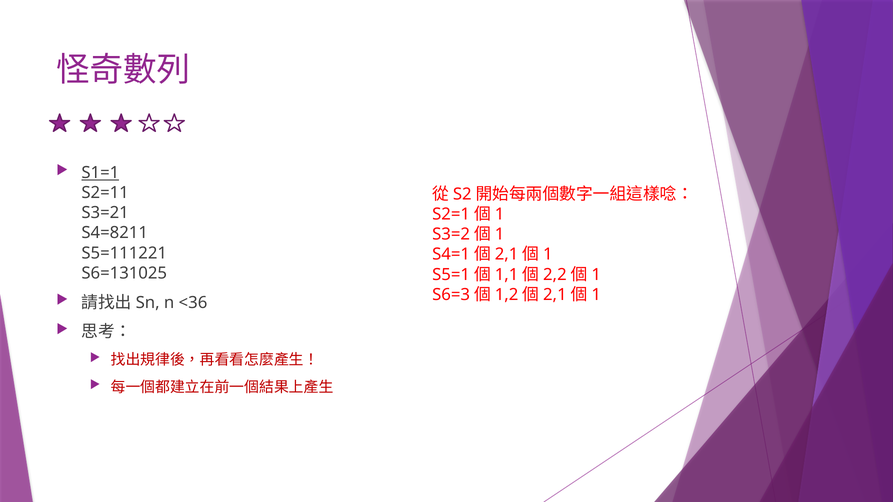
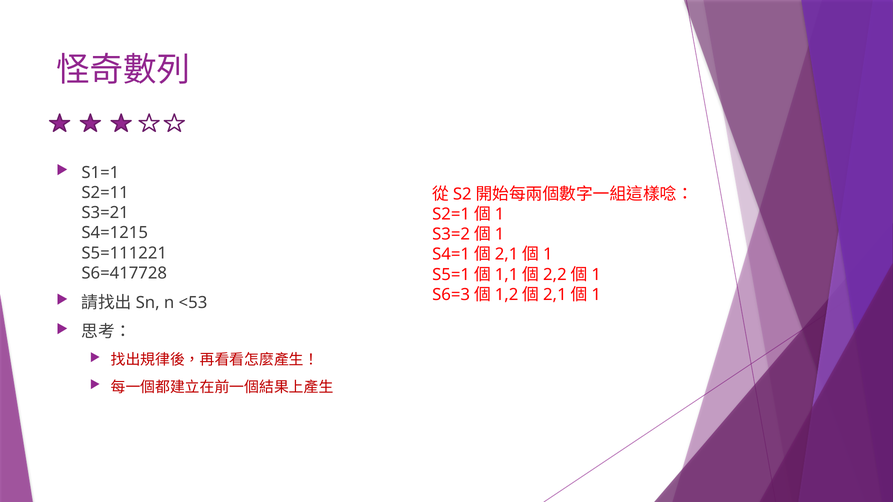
S1=1 underline: present -> none
S4=8211: S4=8211 -> S4=1215
S6=131025: S6=131025 -> S6=417728
<36: <36 -> <53
